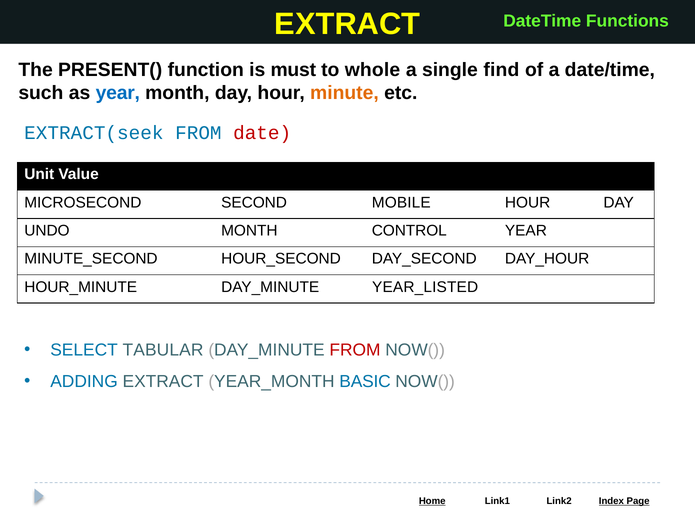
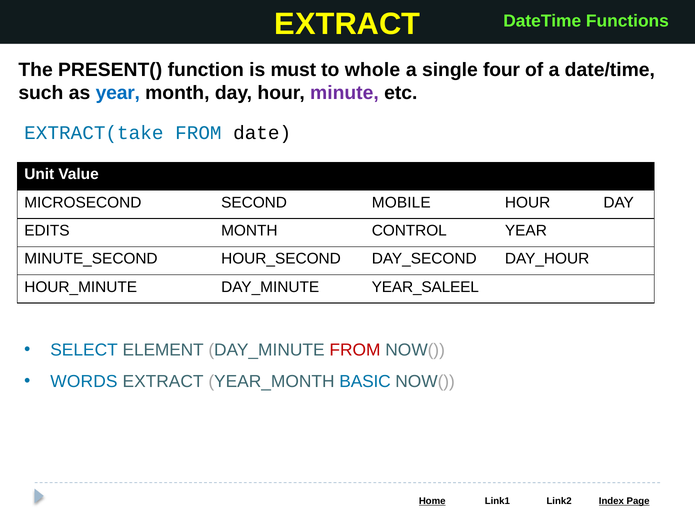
find: find -> four
minute colour: orange -> purple
EXTRACT(seek: EXTRACT(seek -> EXTRACT(take
date colour: red -> black
UNDO: UNDO -> EDITS
YEAR_LISTED: YEAR_LISTED -> YEAR_SALEEL
TABULAR: TABULAR -> ELEMENT
ADDING: ADDING -> WORDS
